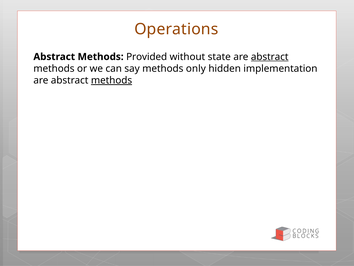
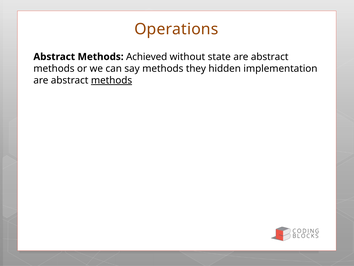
Provided: Provided -> Achieved
abstract at (270, 57) underline: present -> none
only: only -> they
